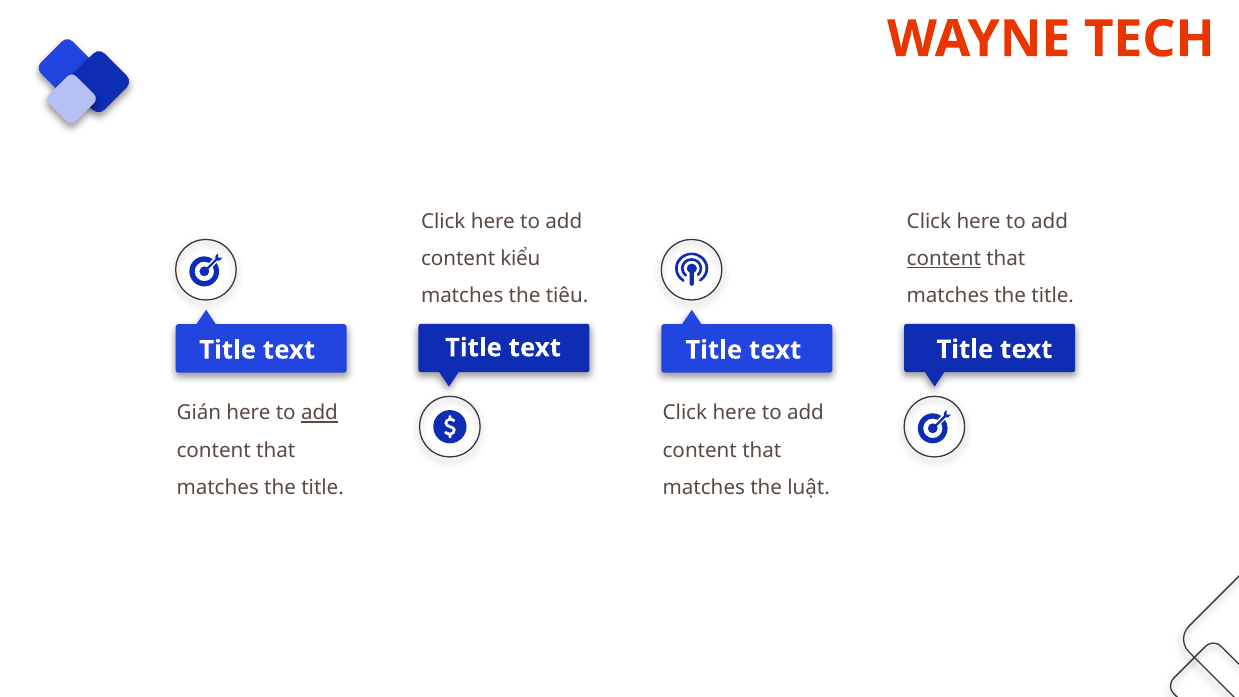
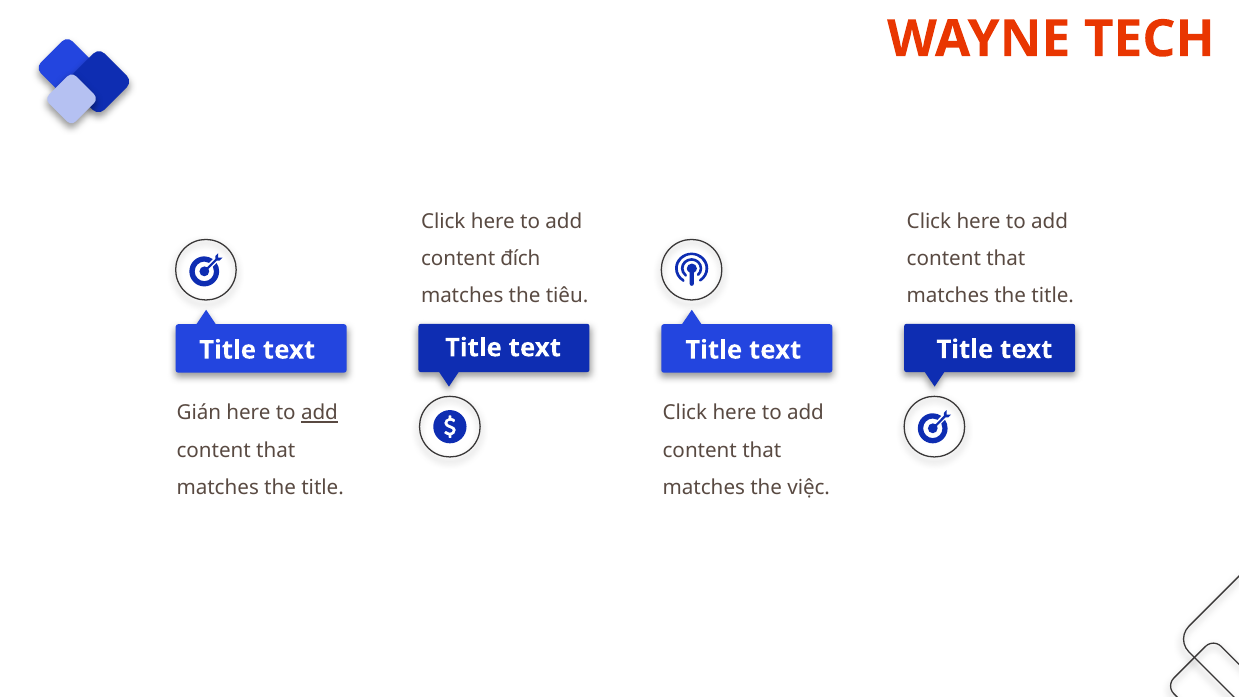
kiểu: kiểu -> đích
content at (944, 259) underline: present -> none
luật: luật -> việc
